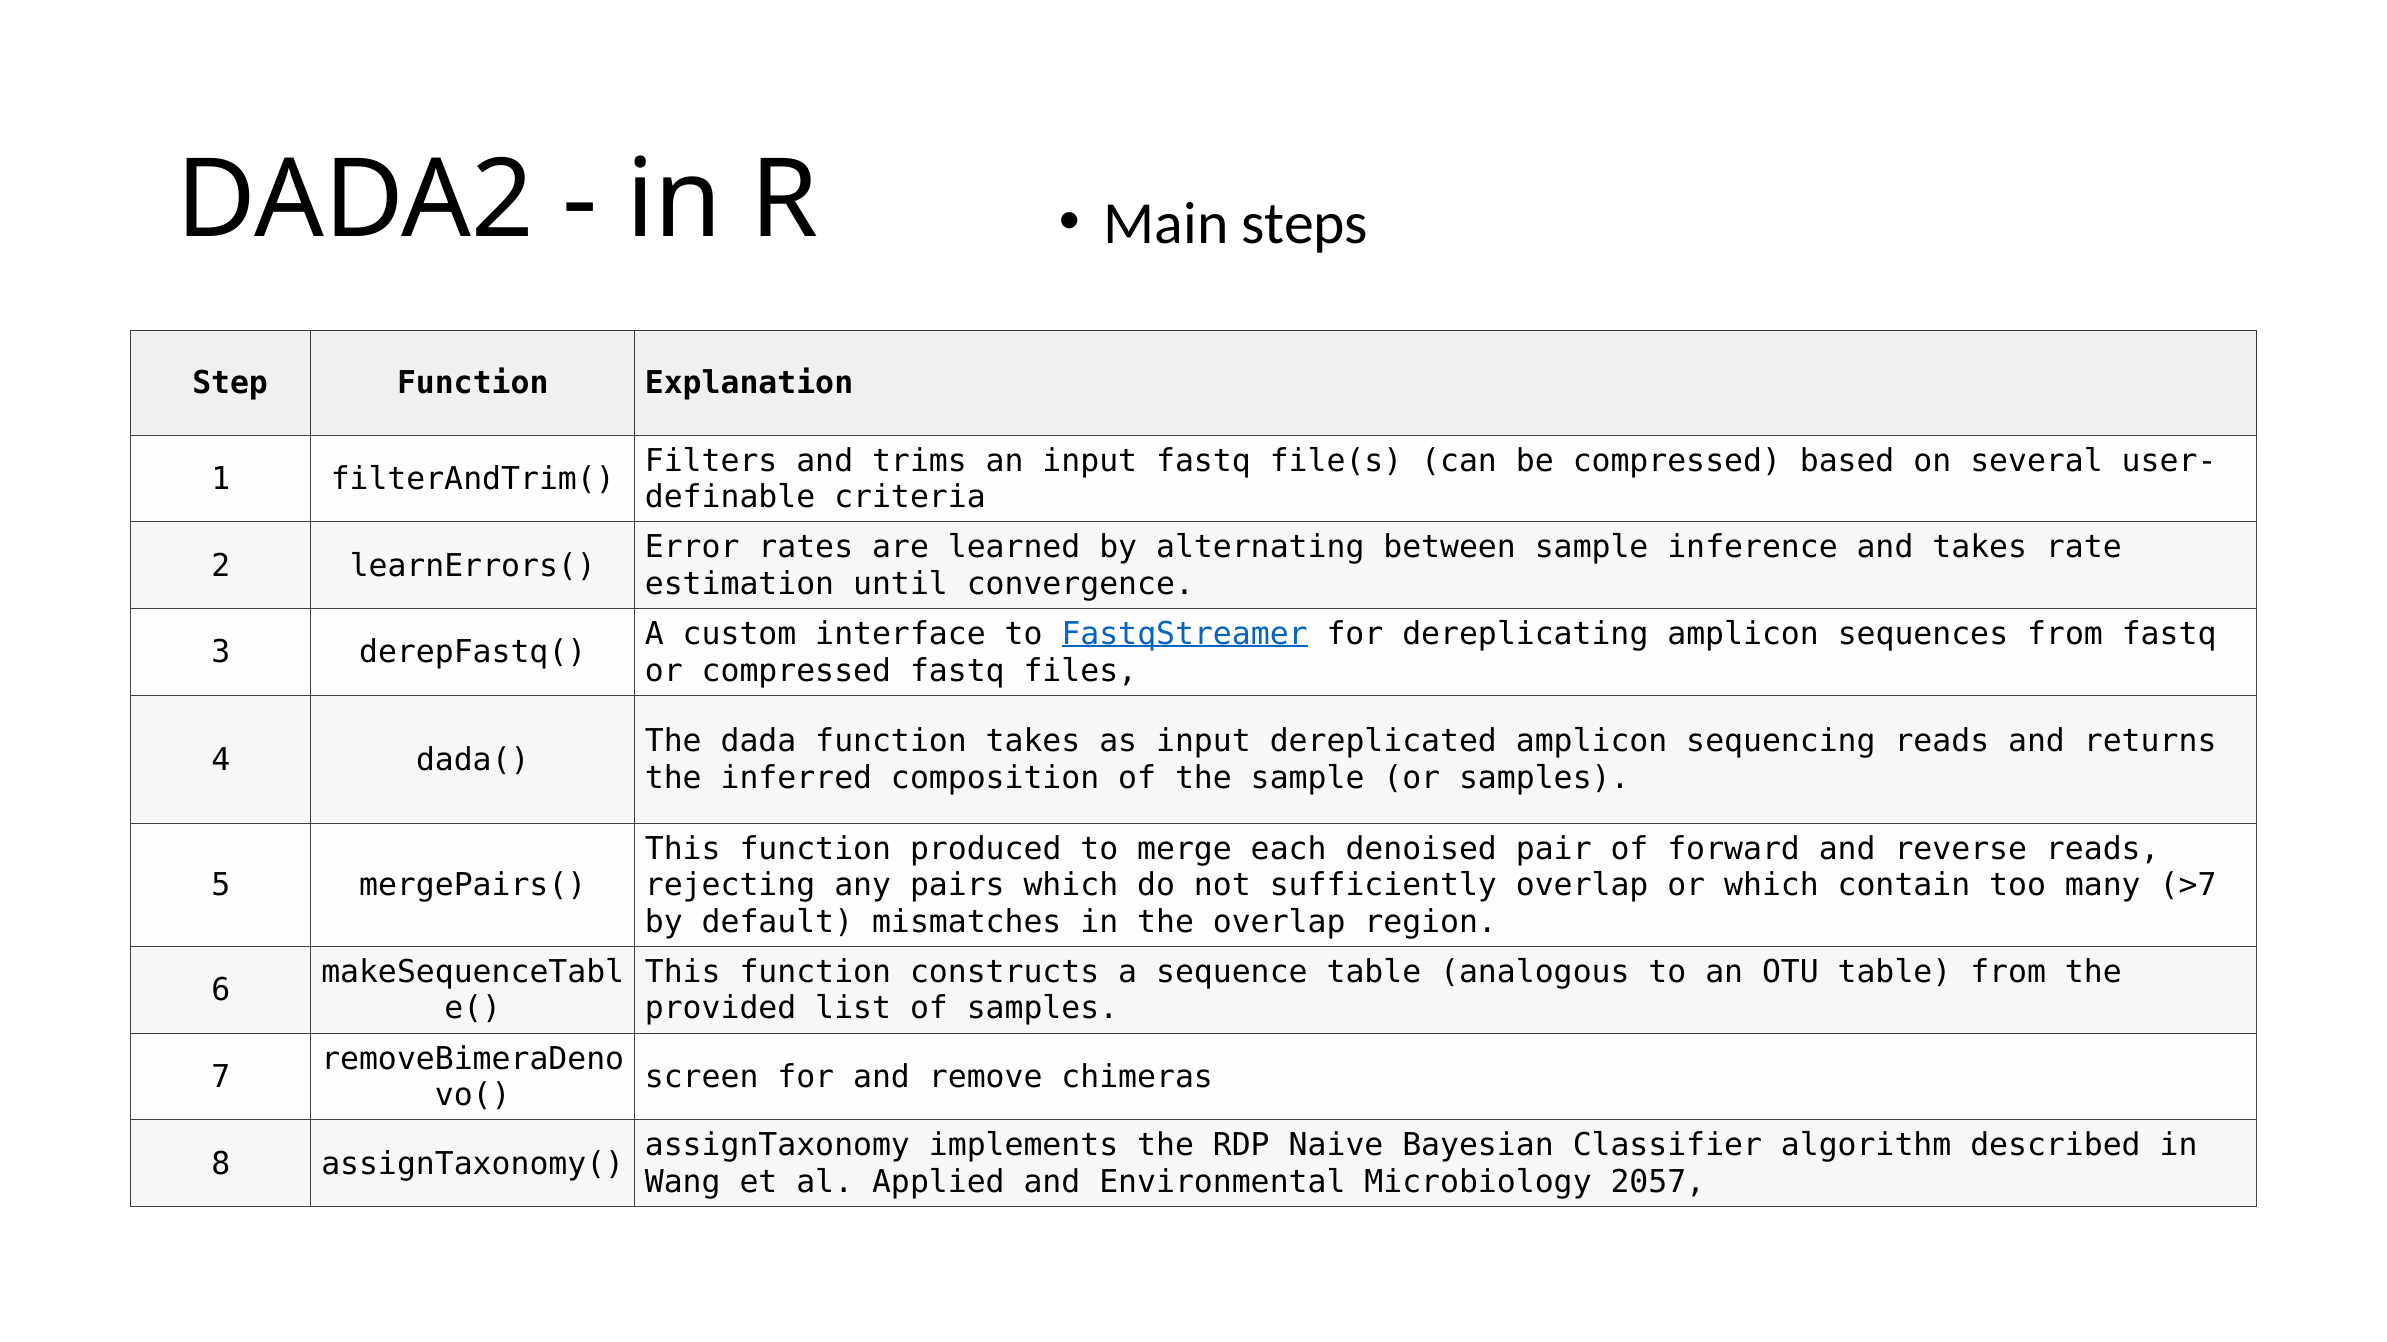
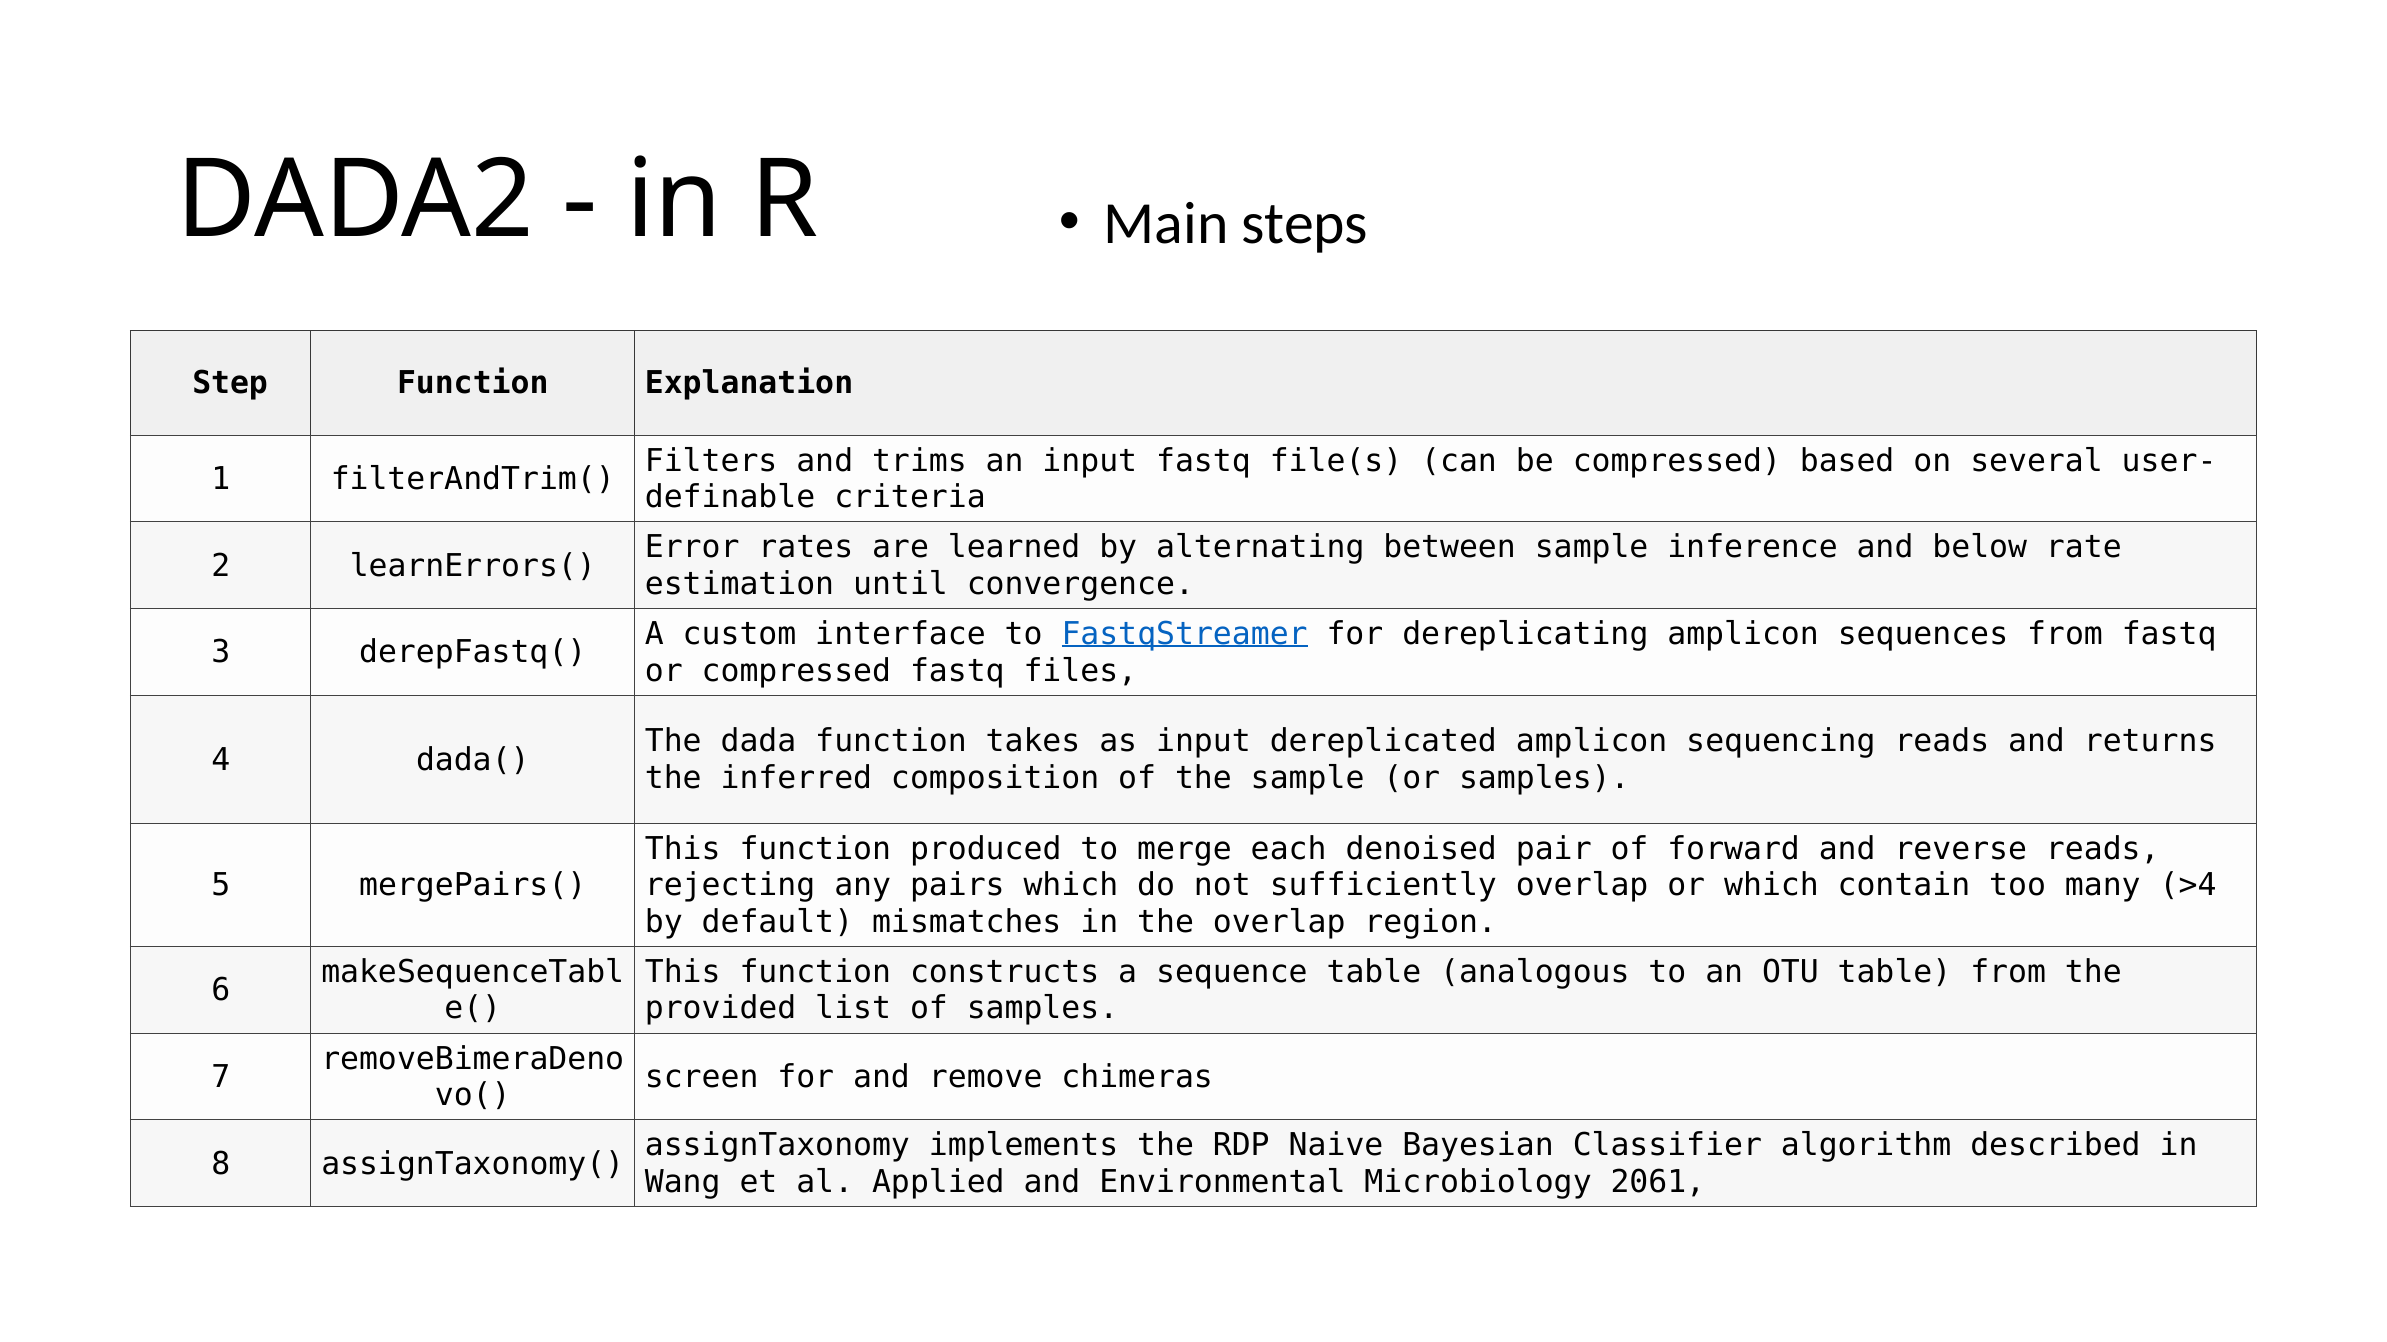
and takes: takes -> below
>7: >7 -> >4
2057: 2057 -> 2061
